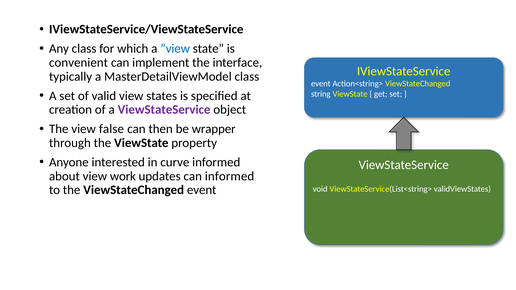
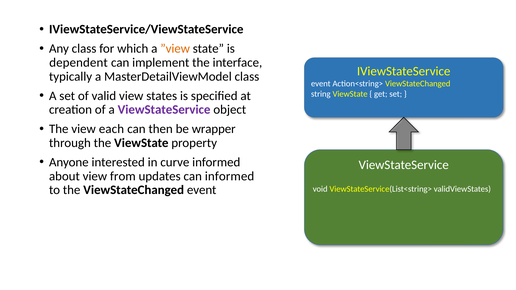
”view colour: blue -> orange
convenient: convenient -> dependent
false: false -> each
work: work -> from
